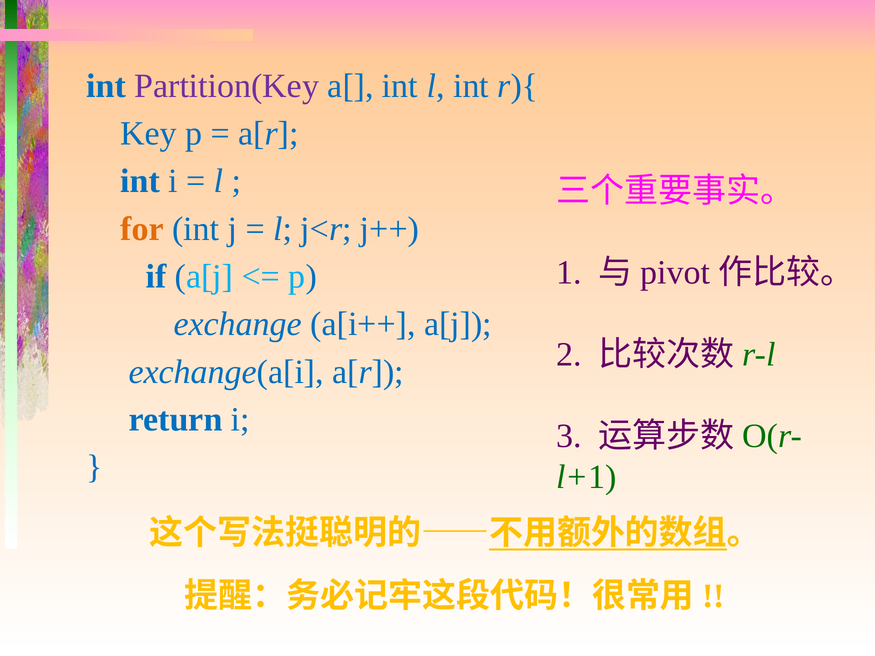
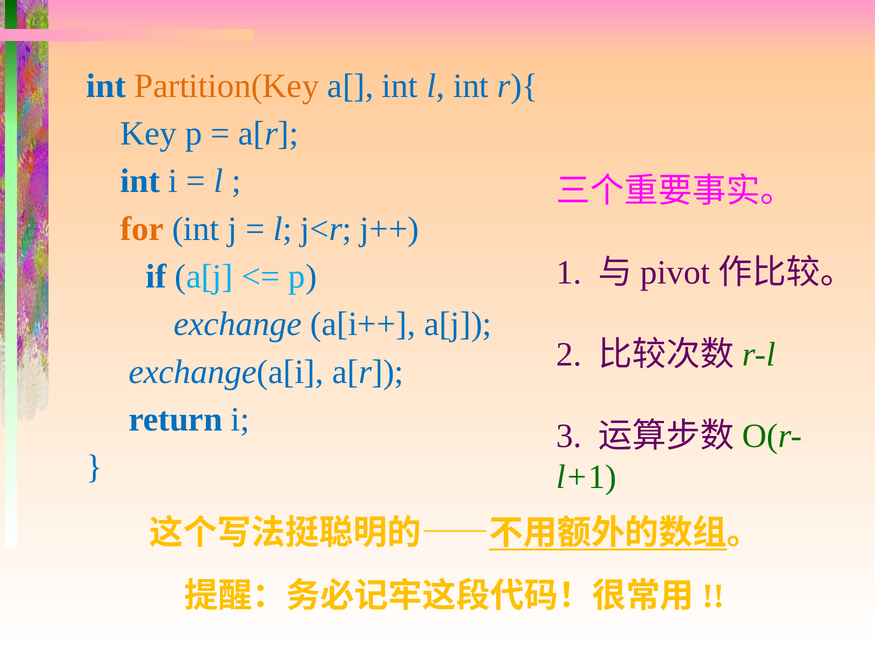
Partition(Key colour: purple -> orange
